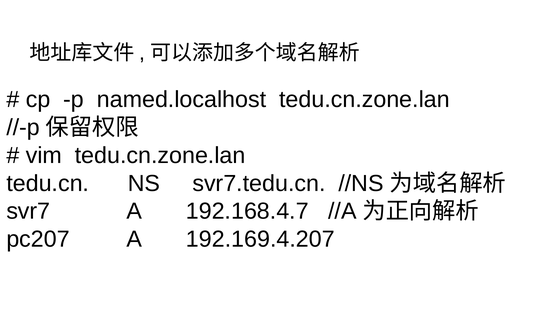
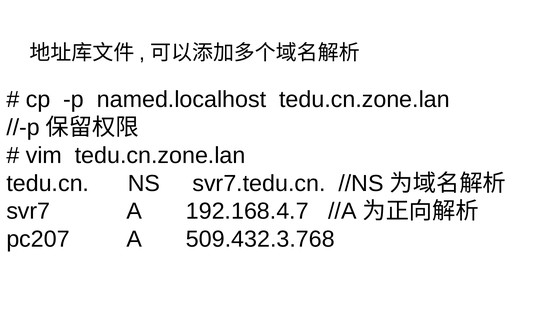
192.169.4.207: 192.169.4.207 -> 509.432.3.768
